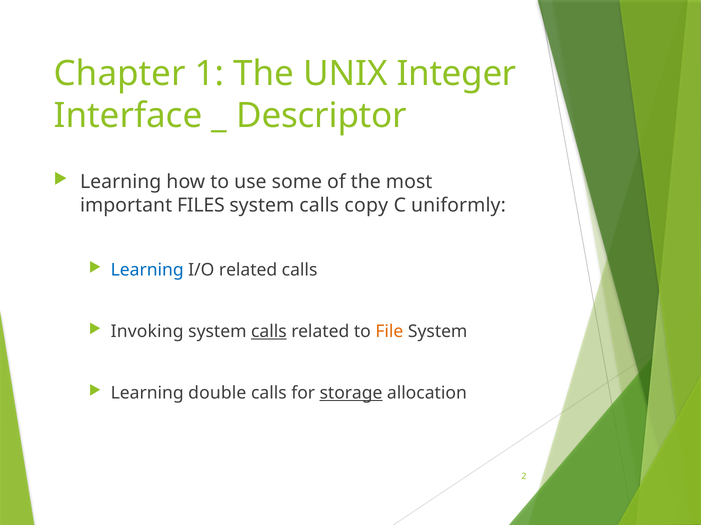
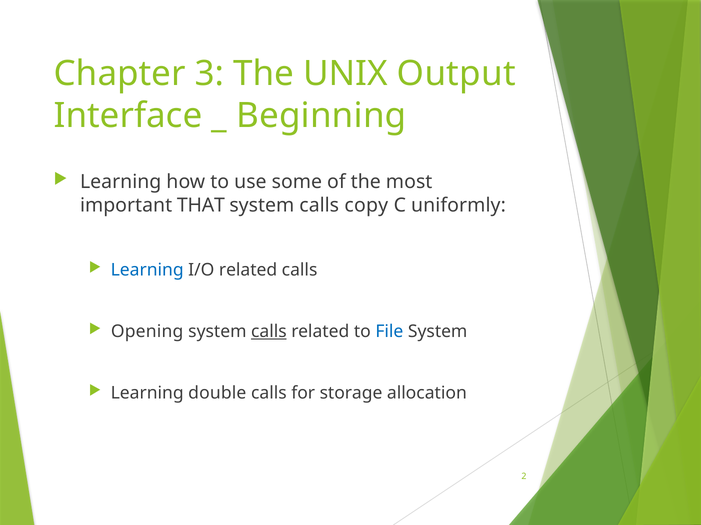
1: 1 -> 3
Integer: Integer -> Output
Descriptor: Descriptor -> Beginning
FILES: FILES -> THAT
Invoking: Invoking -> Opening
File colour: orange -> blue
storage underline: present -> none
